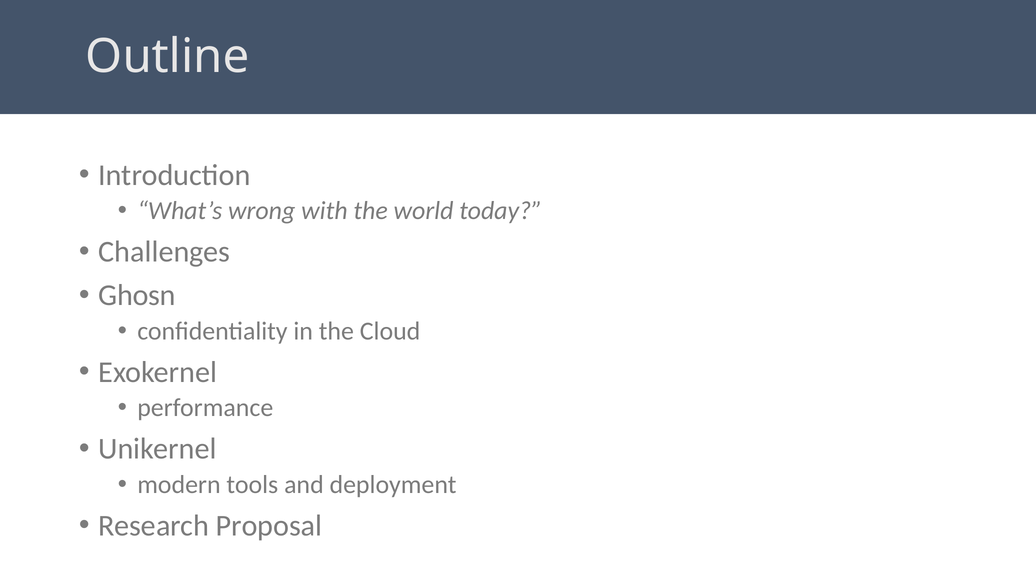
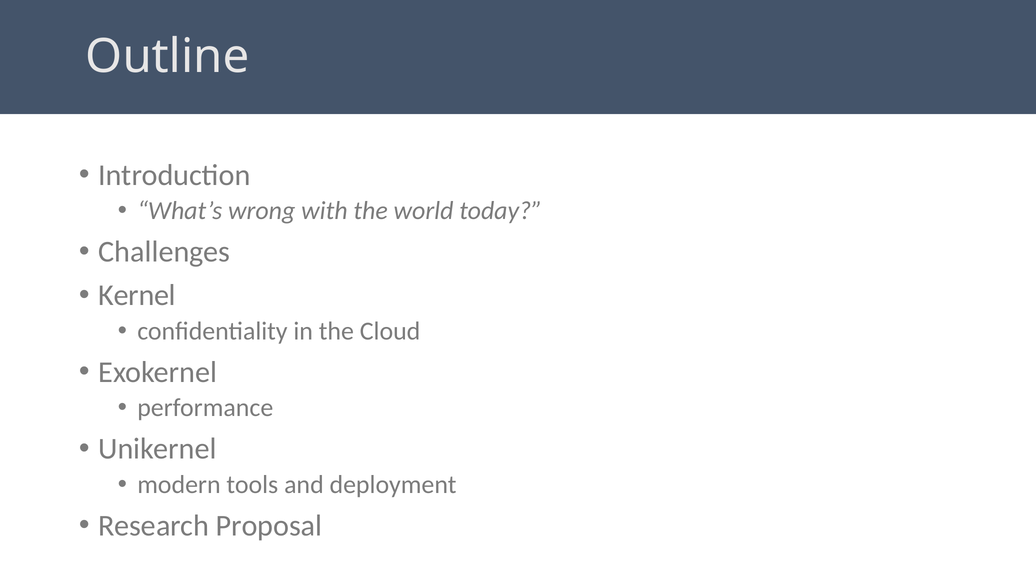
Ghosn: Ghosn -> Kernel
